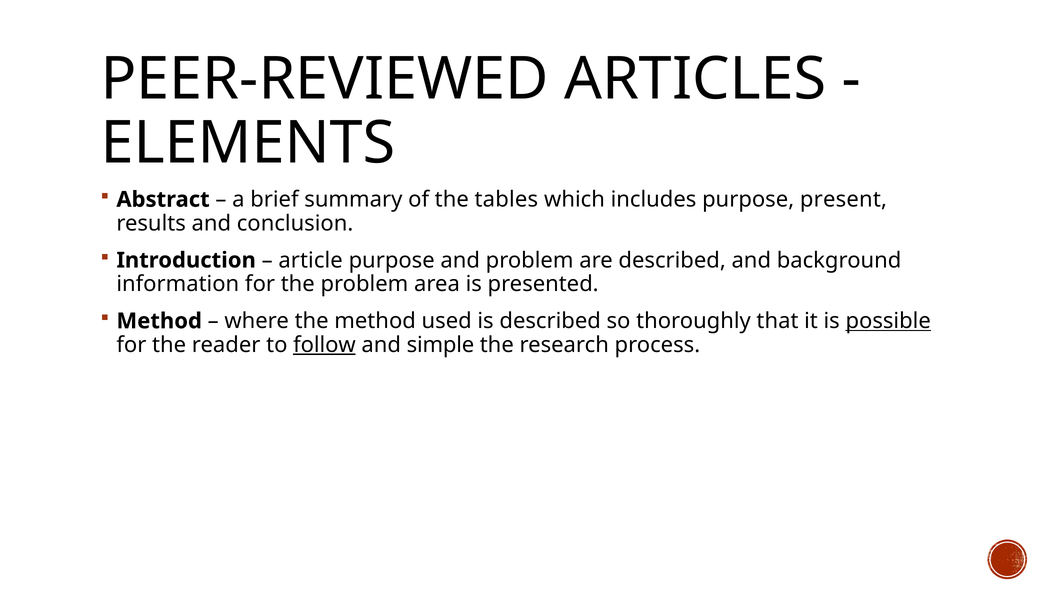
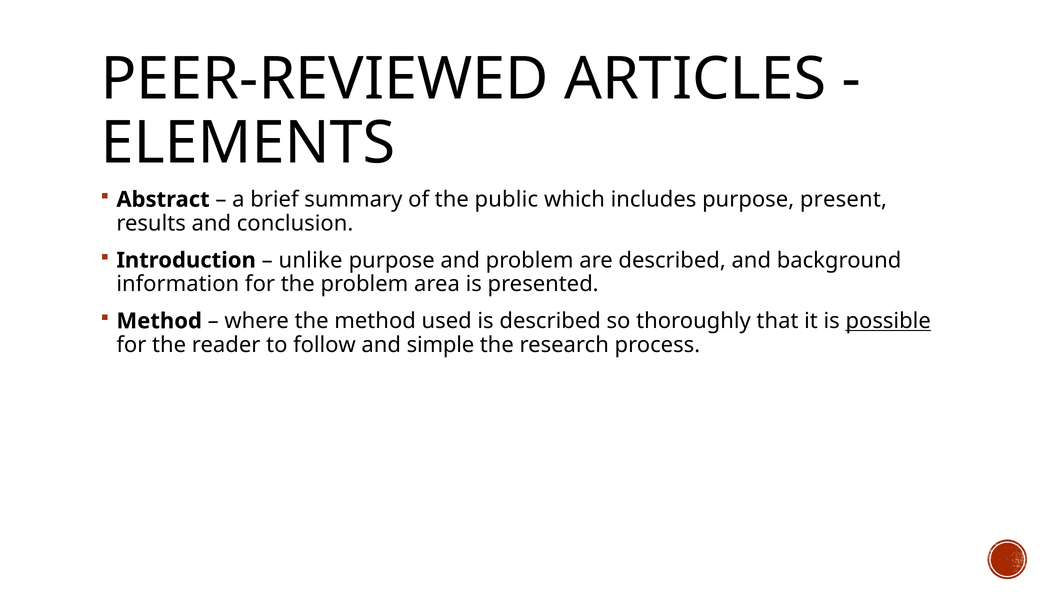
tables: tables -> public
article: article -> unlike
follow underline: present -> none
